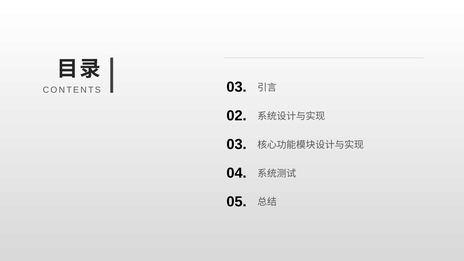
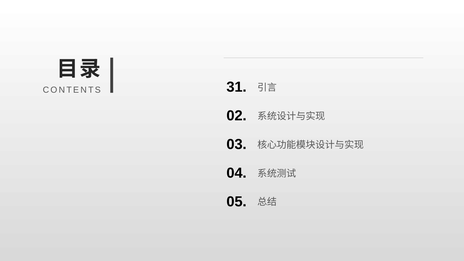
CONTENTS 03: 03 -> 31
